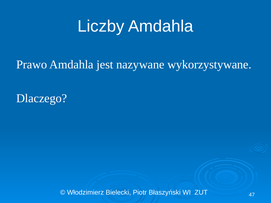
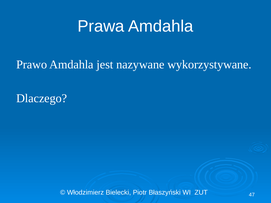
Liczby: Liczby -> Prawa
